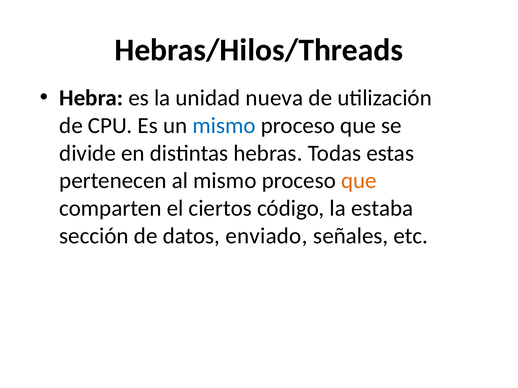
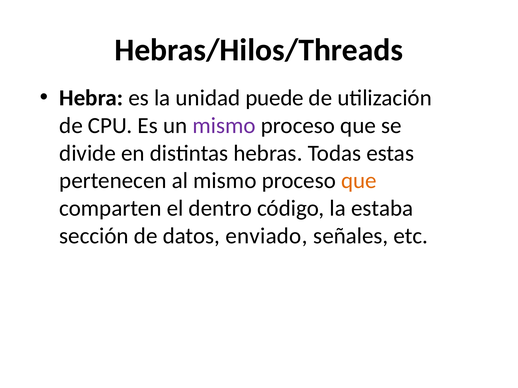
nueva: nueva -> puede
mismo at (224, 126) colour: blue -> purple
ciertos: ciertos -> dentro
